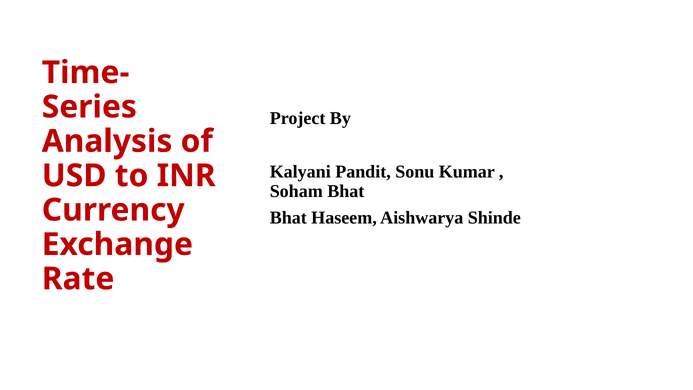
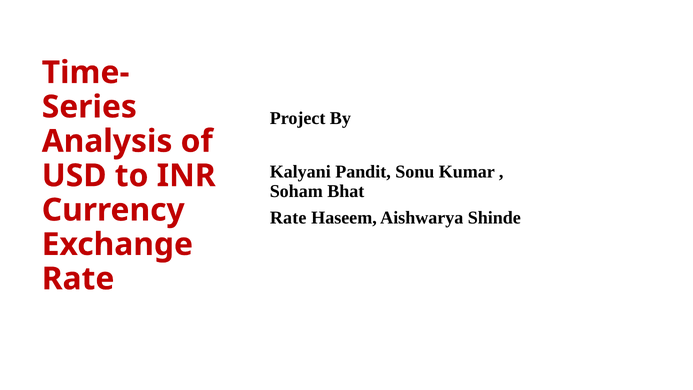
Bhat at (288, 218): Bhat -> Rate
